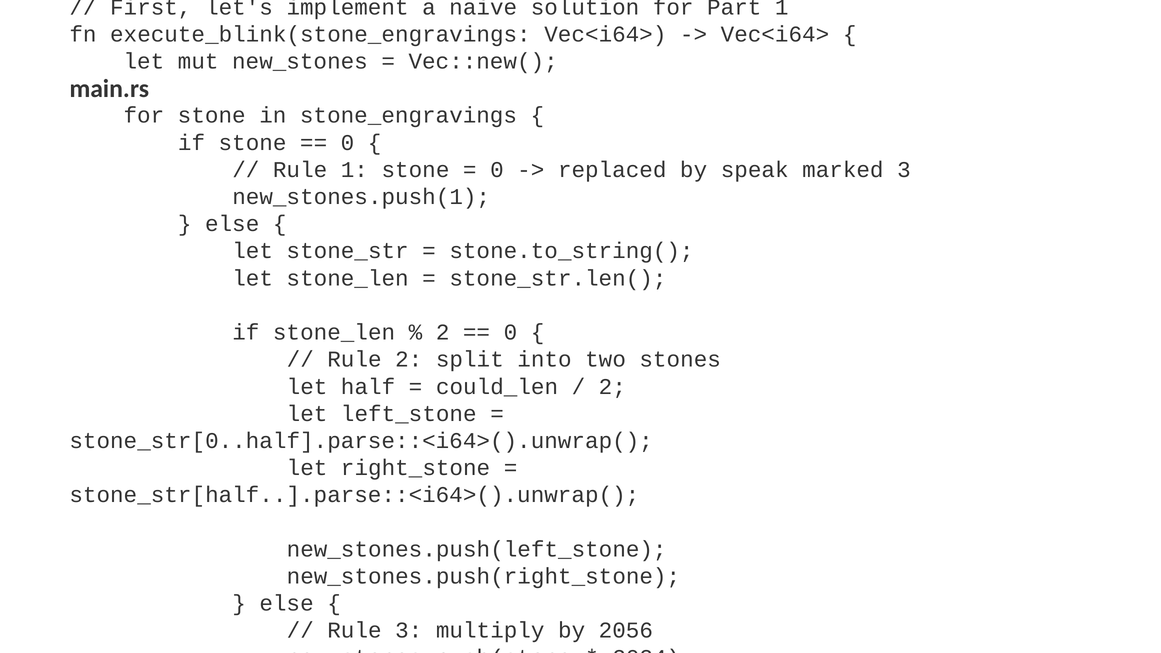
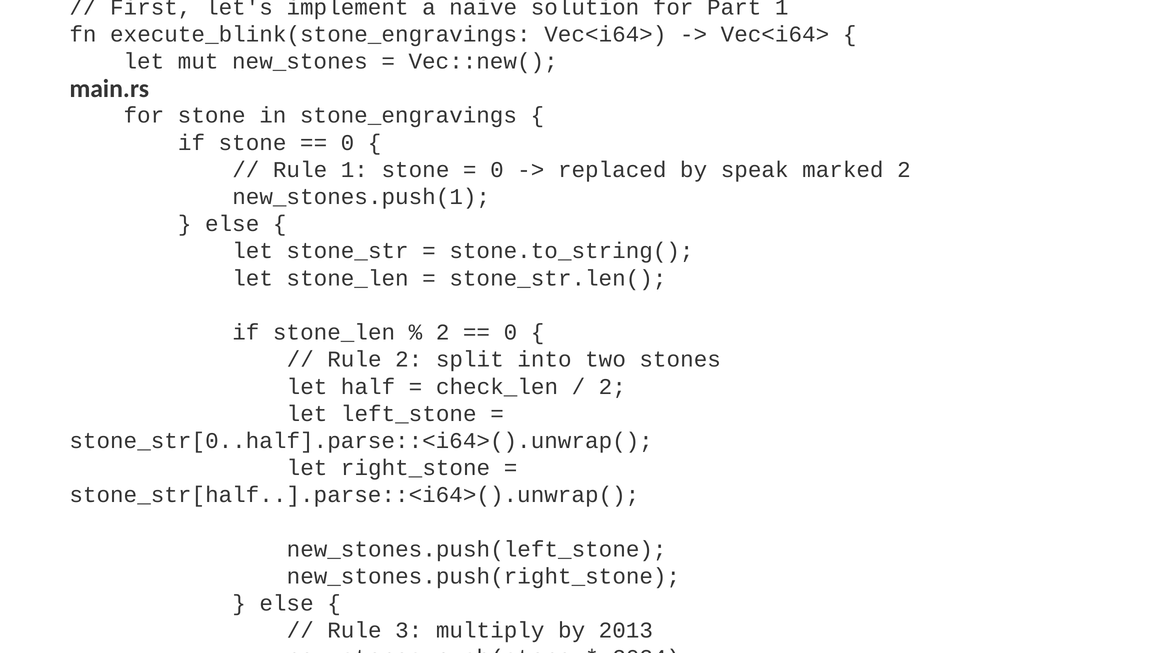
marked 3: 3 -> 2
could_len: could_len -> check_len
2056: 2056 -> 2013
